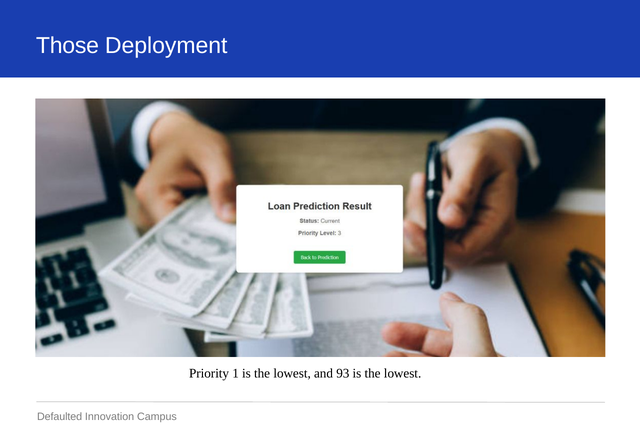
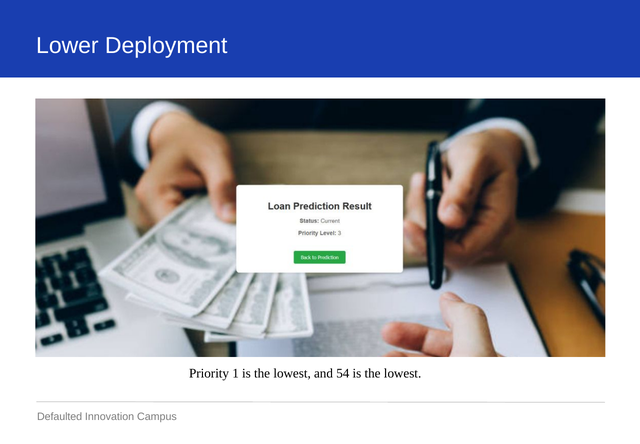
Those: Those -> Lower
93: 93 -> 54
